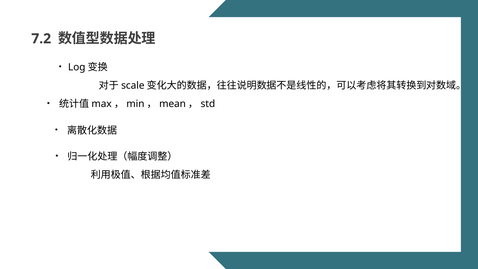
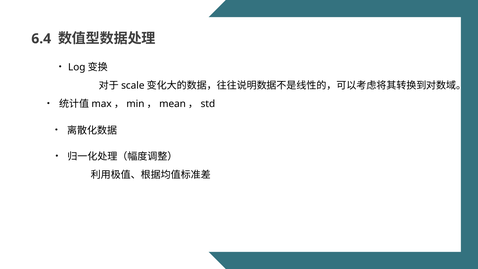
7.2: 7.2 -> 6.4
